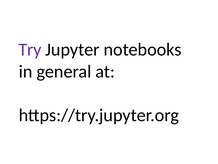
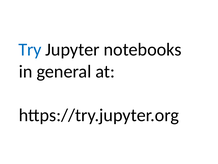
Try colour: purple -> blue
